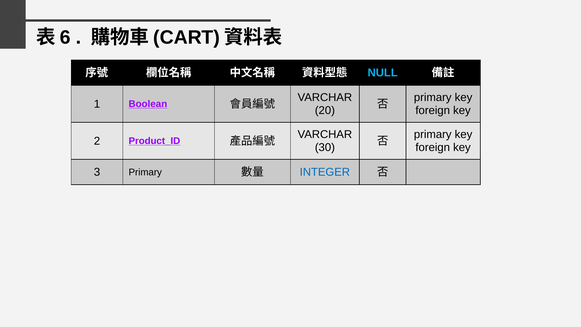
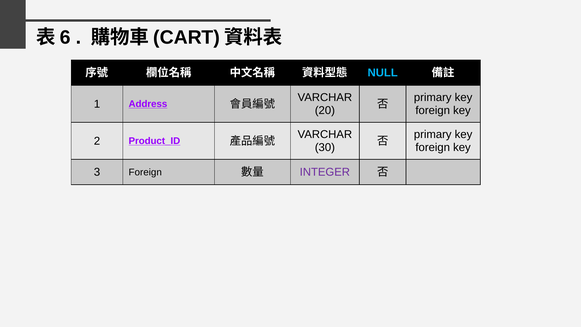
Boolean: Boolean -> Address
3 Primary: Primary -> Foreign
INTEGER colour: blue -> purple
